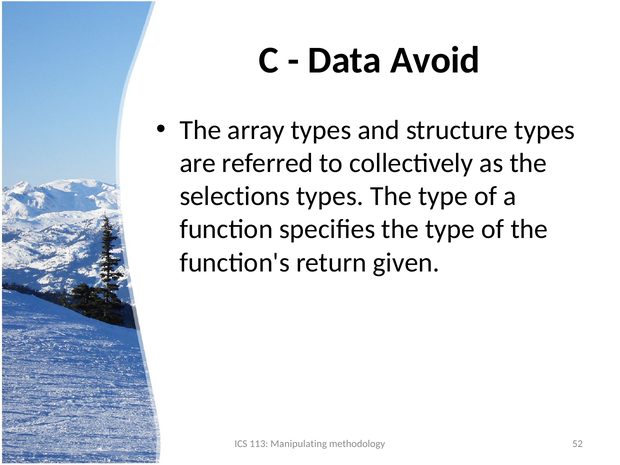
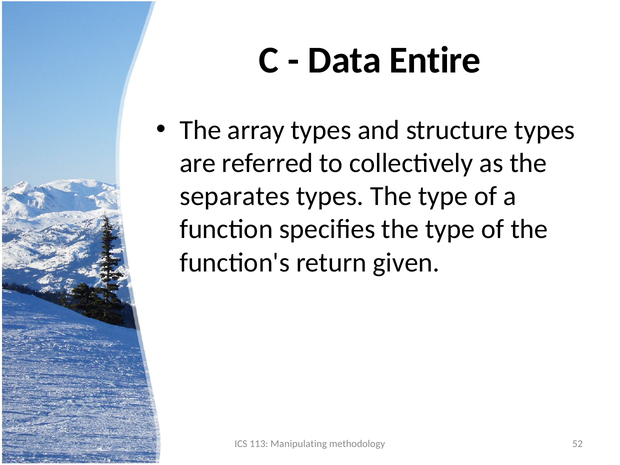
Avoid: Avoid -> Entire
selections: selections -> separates
